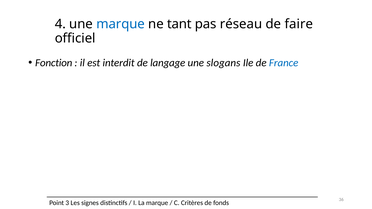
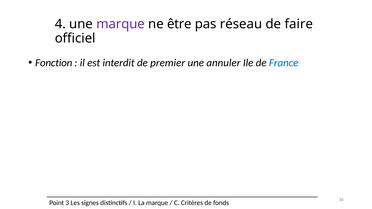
marque at (121, 24) colour: blue -> purple
tant: tant -> être
langage: langage -> premier
slogans: slogans -> annuler
